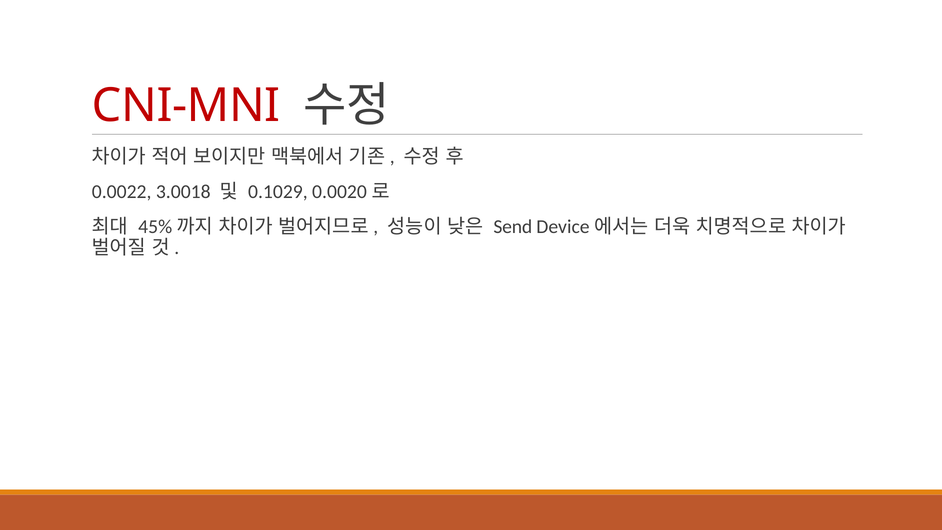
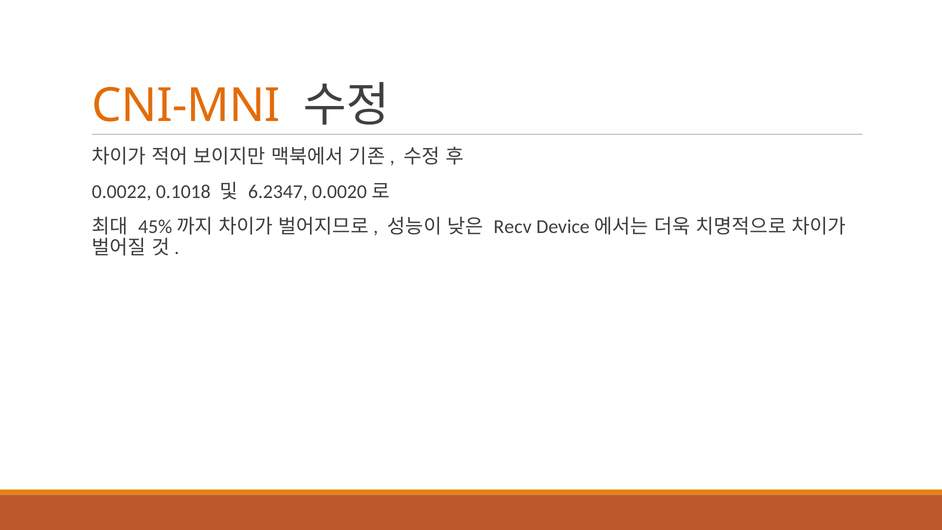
CNI-MNI colour: red -> orange
3.0018: 3.0018 -> 0.1018
0.1029: 0.1029 -> 6.2347
Send: Send -> Recv
